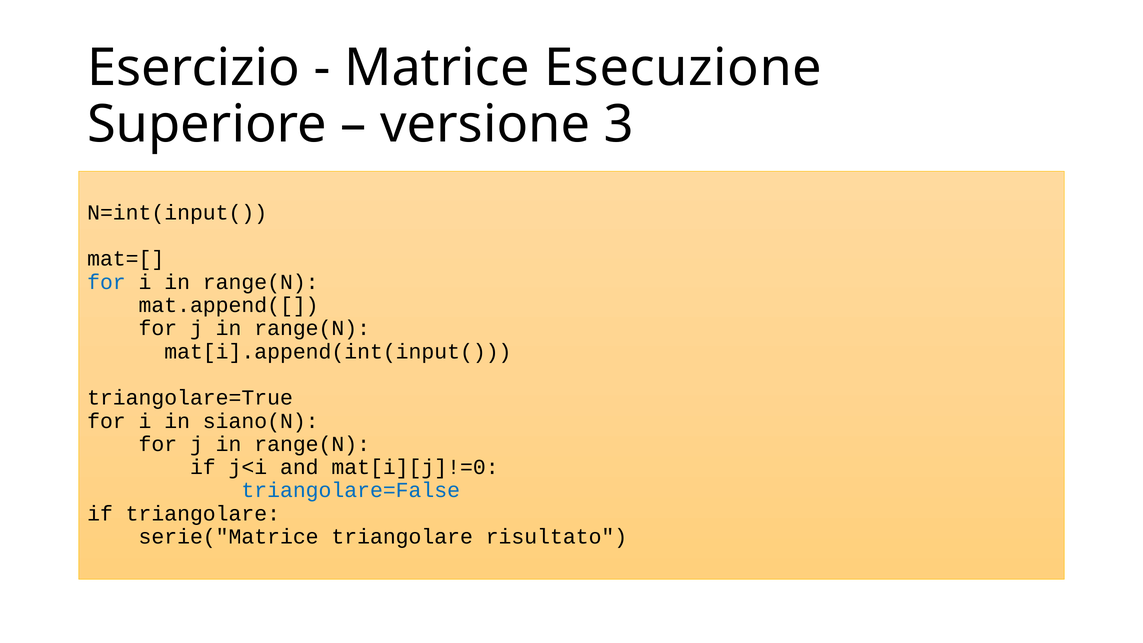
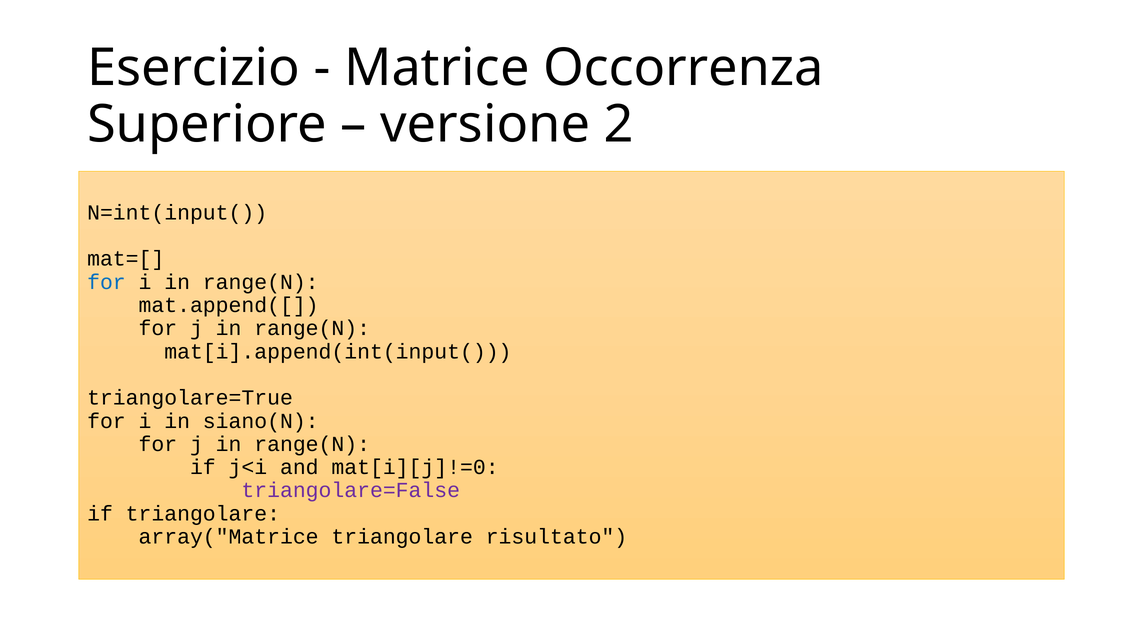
Esecuzione: Esecuzione -> Occorrenza
3: 3 -> 2
triangolare=False colour: blue -> purple
serie("Matrice: serie("Matrice -> array("Matrice
